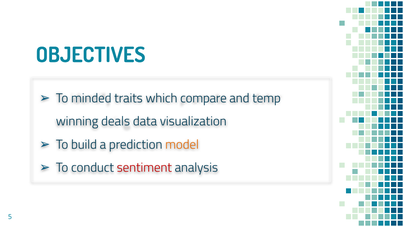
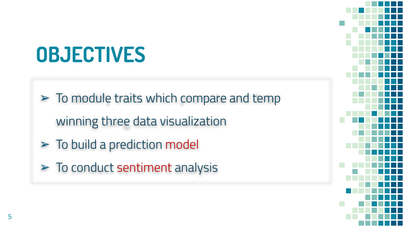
minded: minded -> module
deals: deals -> three
model colour: orange -> red
